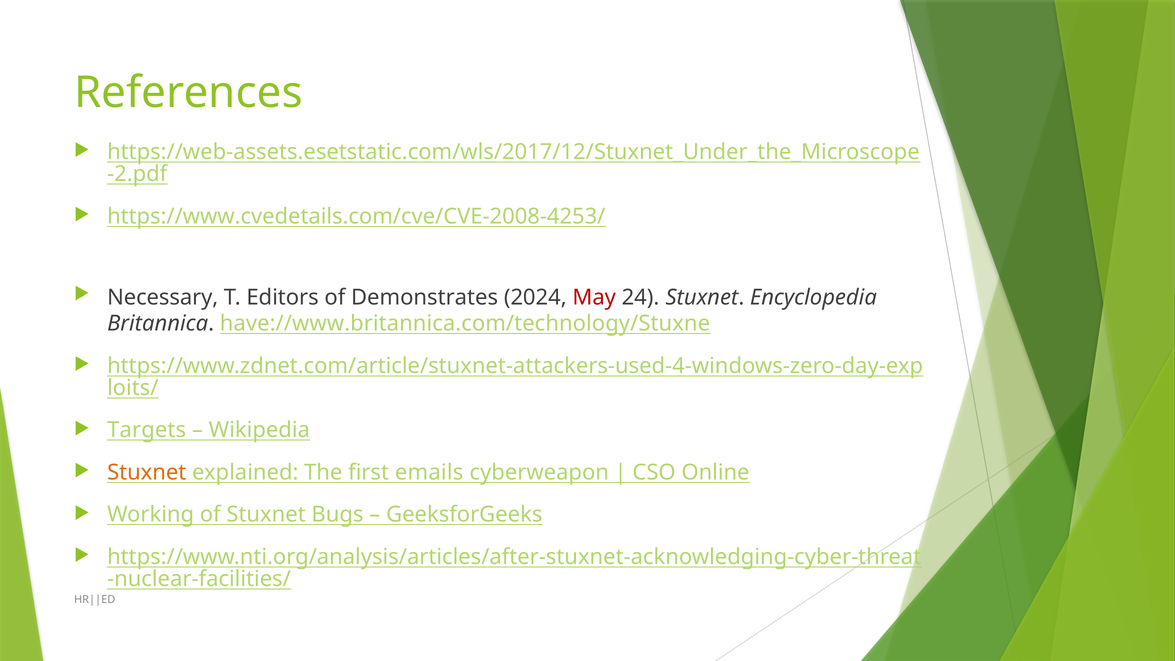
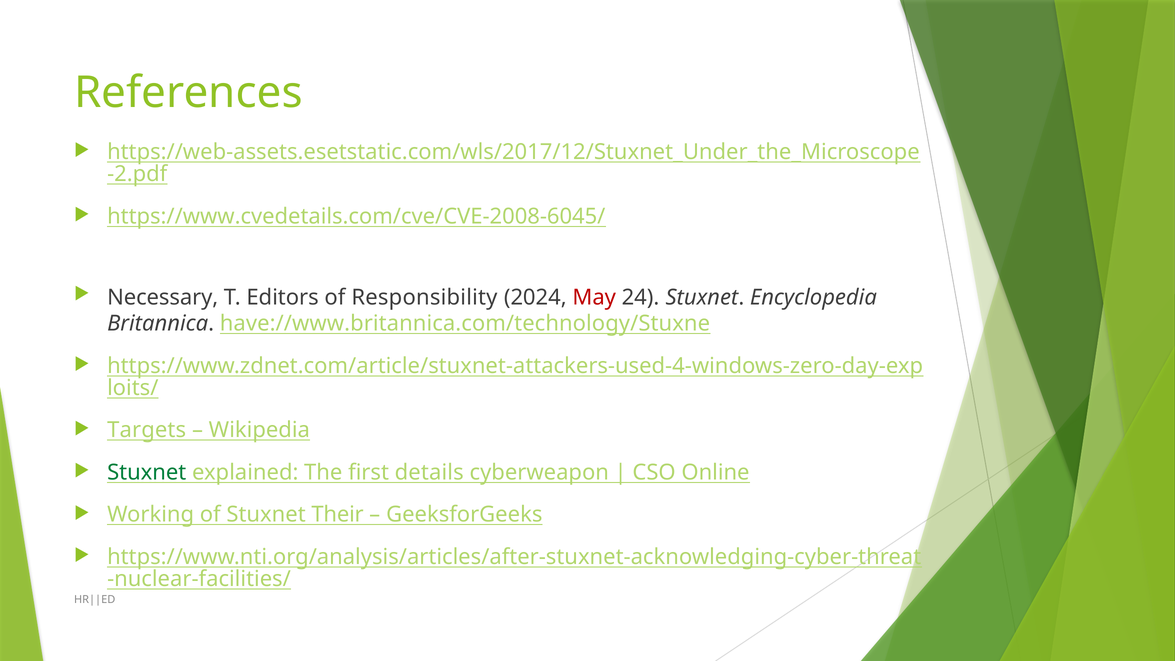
https://www.cvedetails.com/cve/CVE-2008-4253/: https://www.cvedetails.com/cve/CVE-2008-4253/ -> https://www.cvedetails.com/cve/CVE-2008-6045/
Demonstrates: Demonstrates -> Responsibility
Stuxnet at (147, 472) colour: orange -> green
emails: emails -> details
Bugs: Bugs -> Their
